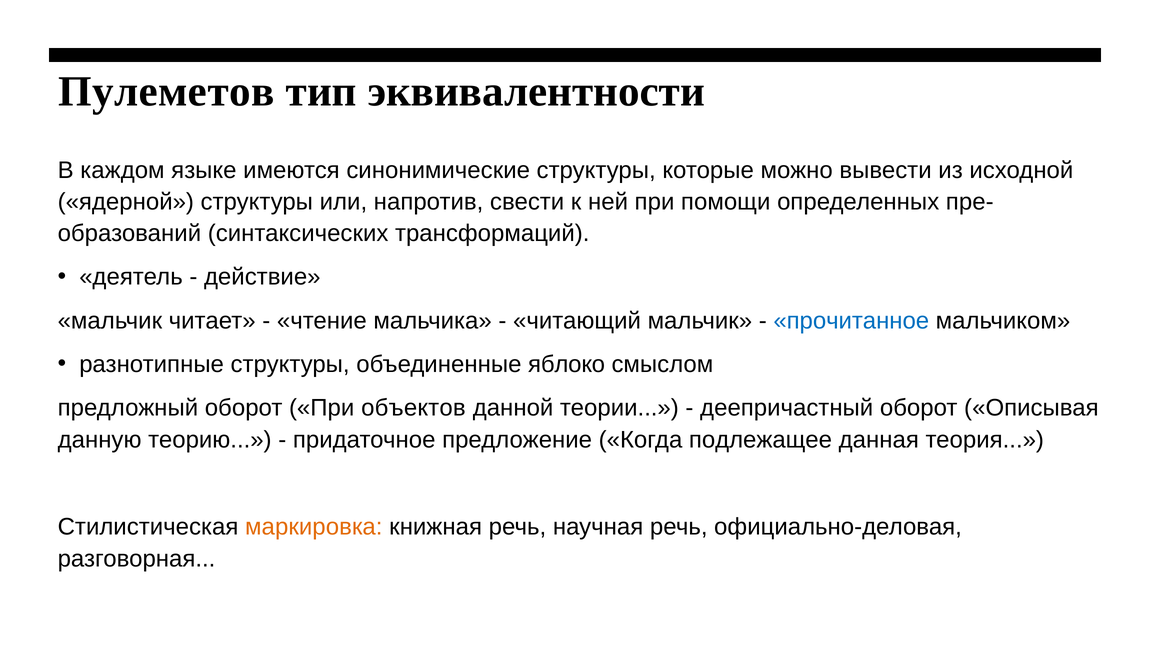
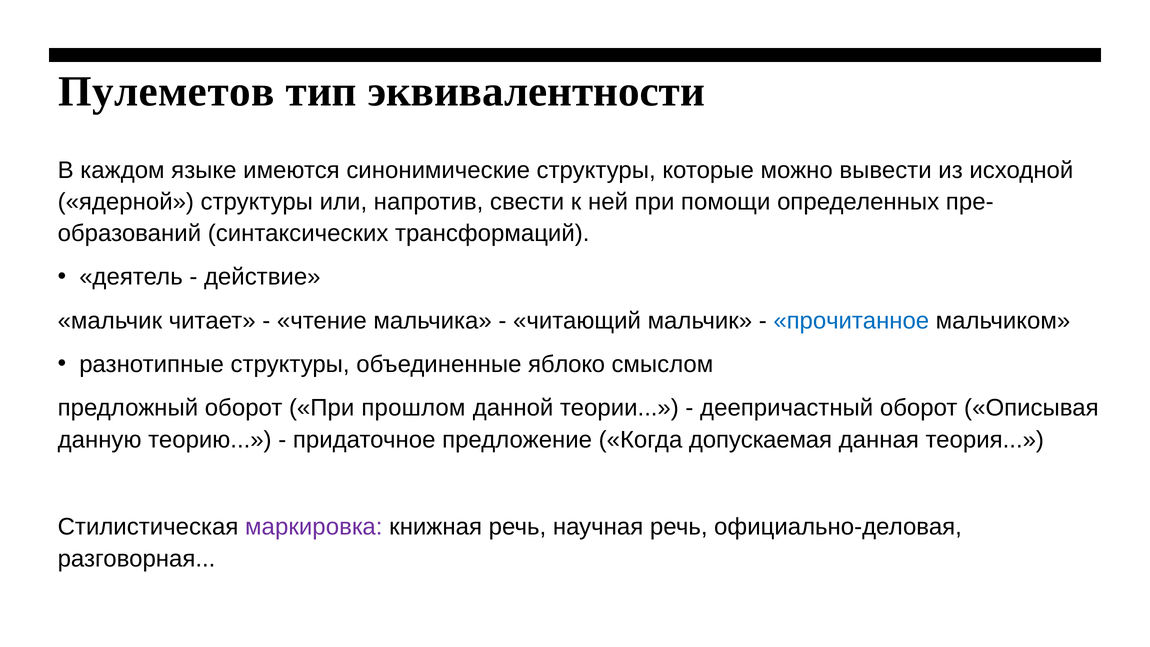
объектов: объектов -> прошлом
подлежащее: подлежащее -> допускаемая
маркировка colour: orange -> purple
